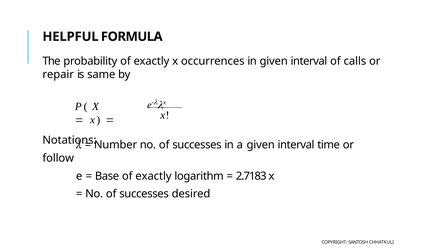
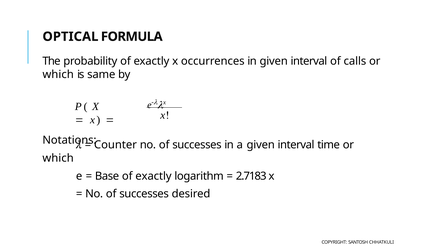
HELPFUL: HELPFUL -> OPTICAL
repair at (58, 75): repair -> which
Number: Number -> Counter
follow at (58, 158): follow -> which
